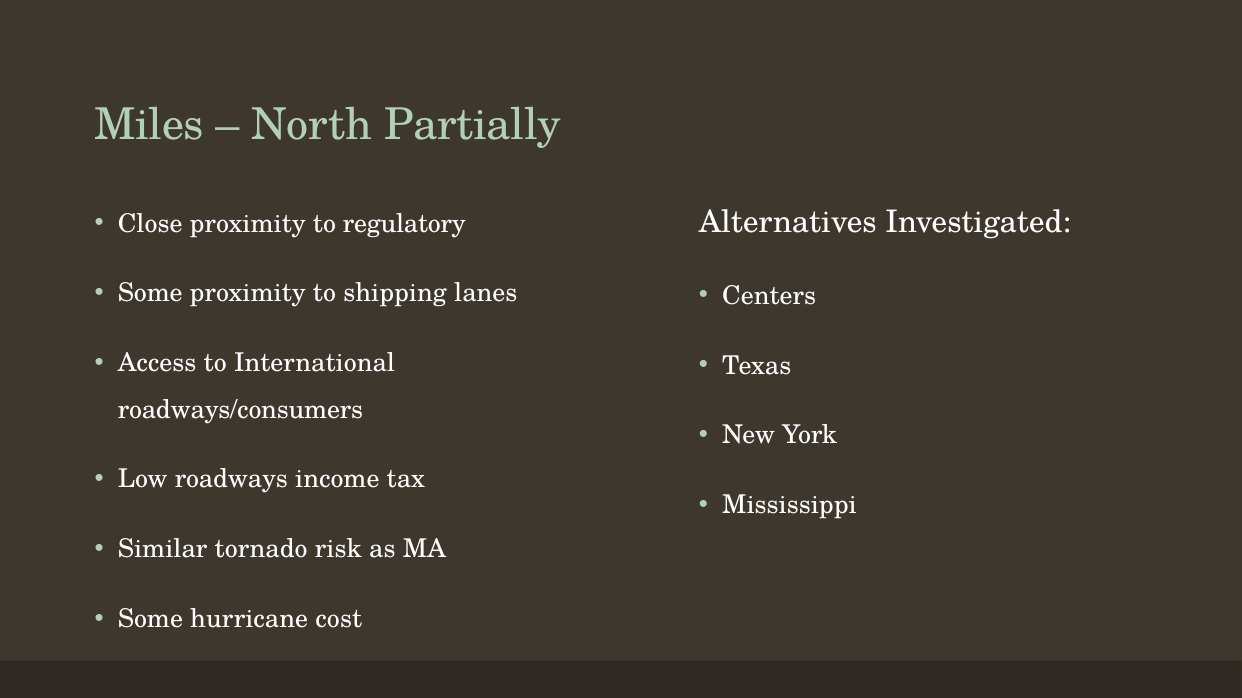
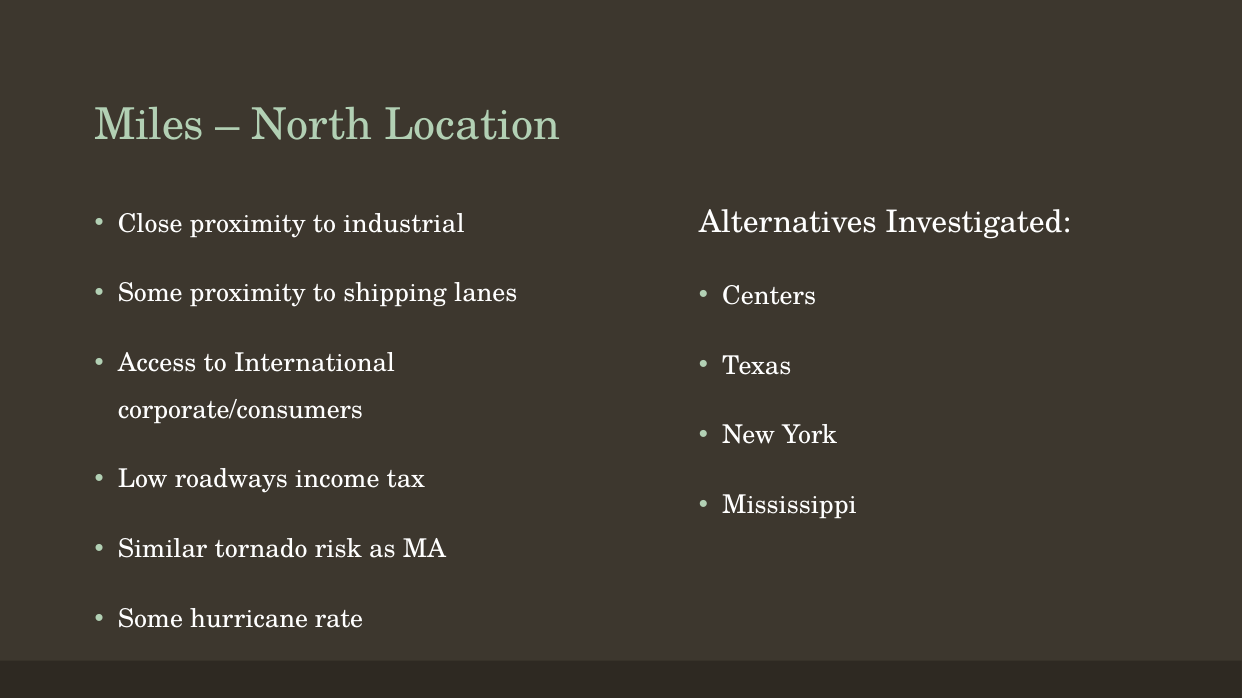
Partially: Partially -> Location
regulatory: regulatory -> industrial
roadways/consumers: roadways/consumers -> corporate/consumers
cost: cost -> rate
